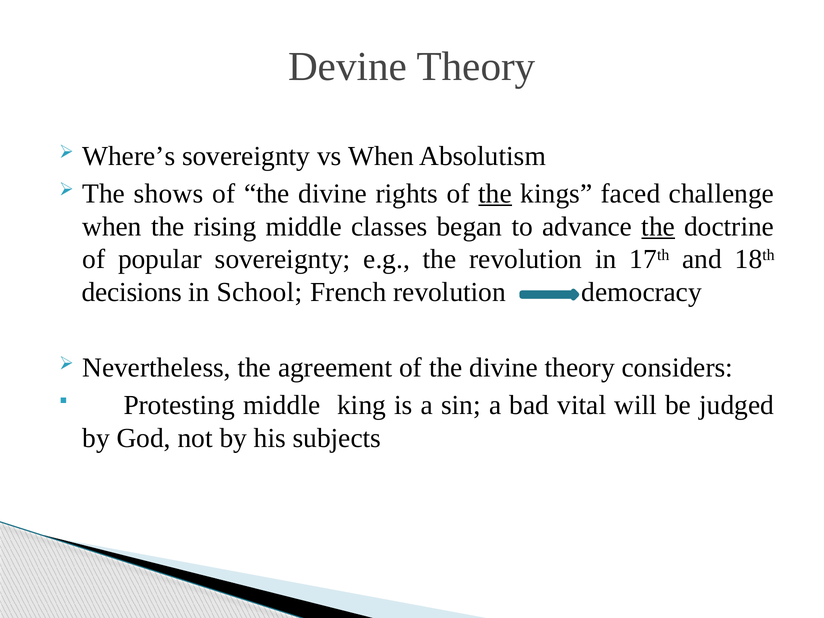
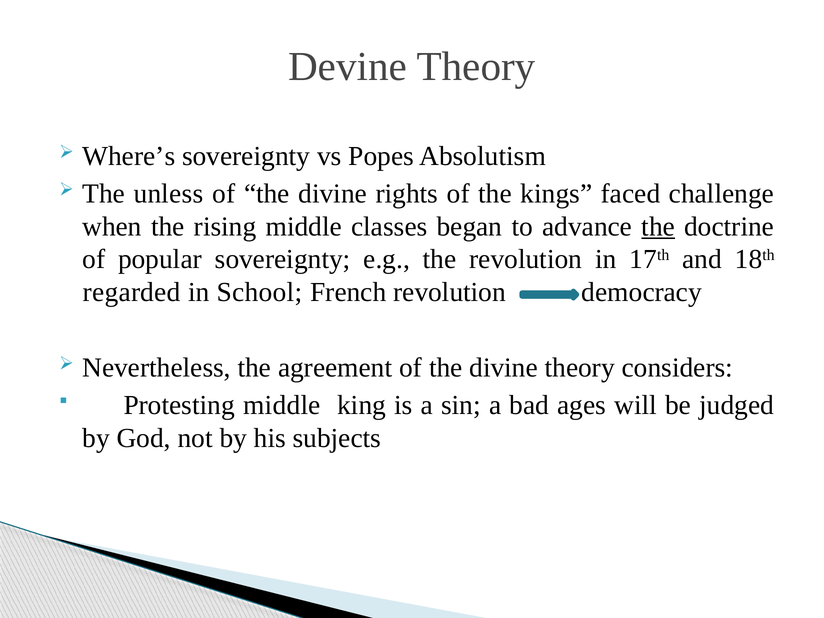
vs When: When -> Popes
shows: shows -> unless
the at (495, 193) underline: present -> none
decisions: decisions -> regarded
vital: vital -> ages
